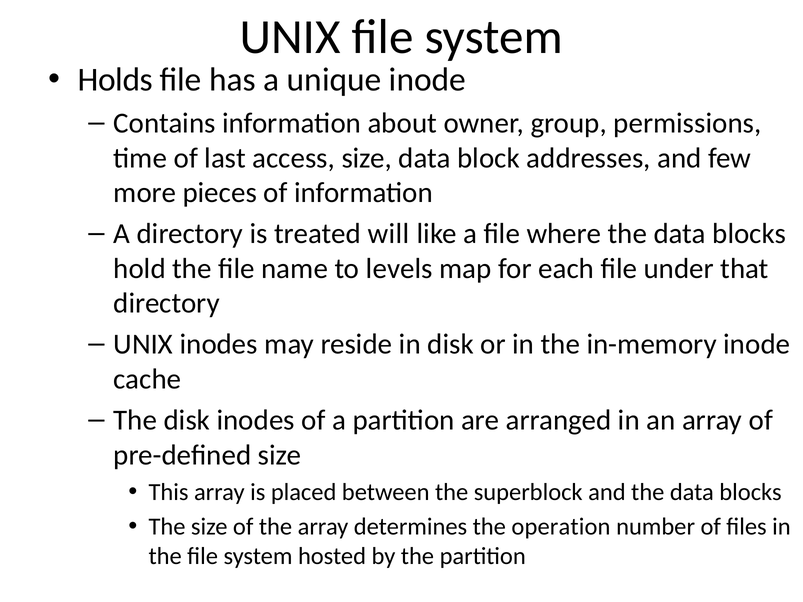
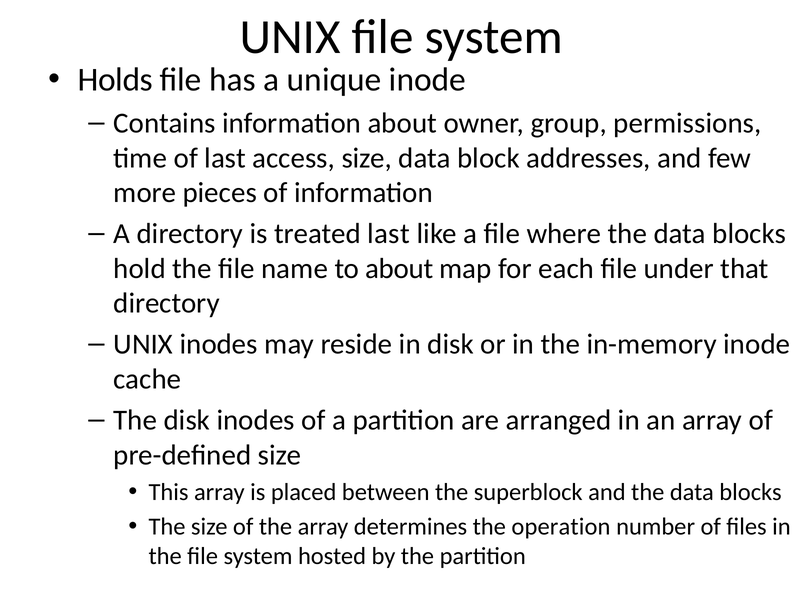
treated will: will -> last
to levels: levels -> about
